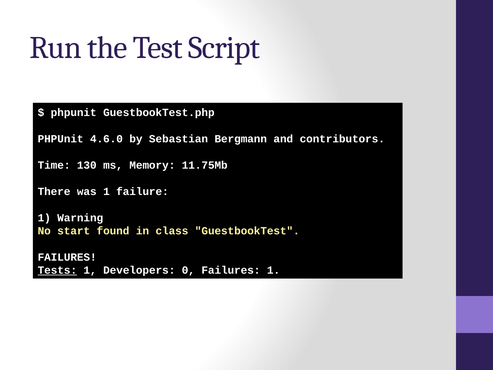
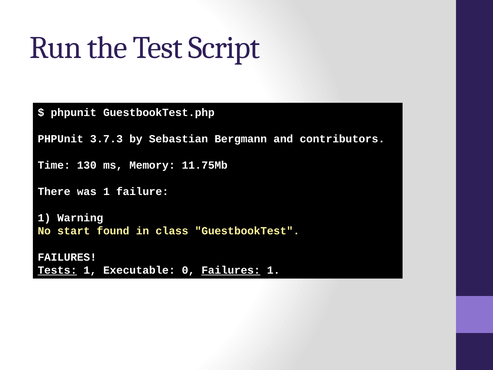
4.6.0: 4.6.0 -> 3.7.3
Developers: Developers -> Executable
Failures at (231, 270) underline: none -> present
